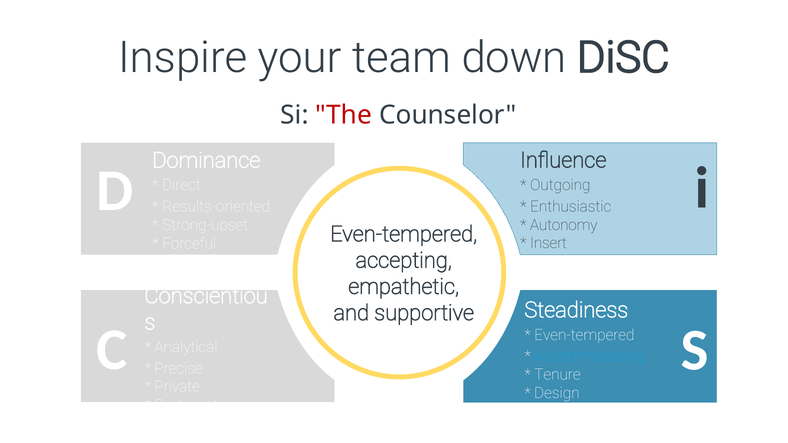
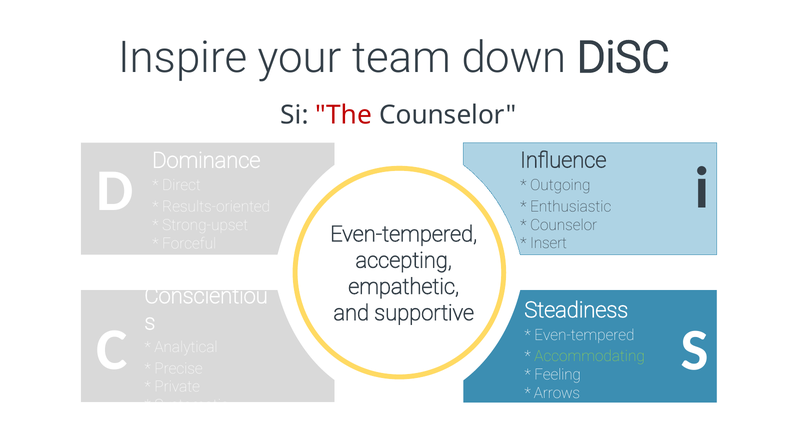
Autonomy at (564, 225): Autonomy -> Counselor
Accommodating colour: light blue -> light green
Tenure: Tenure -> Feeling
Design: Design -> Arrows
